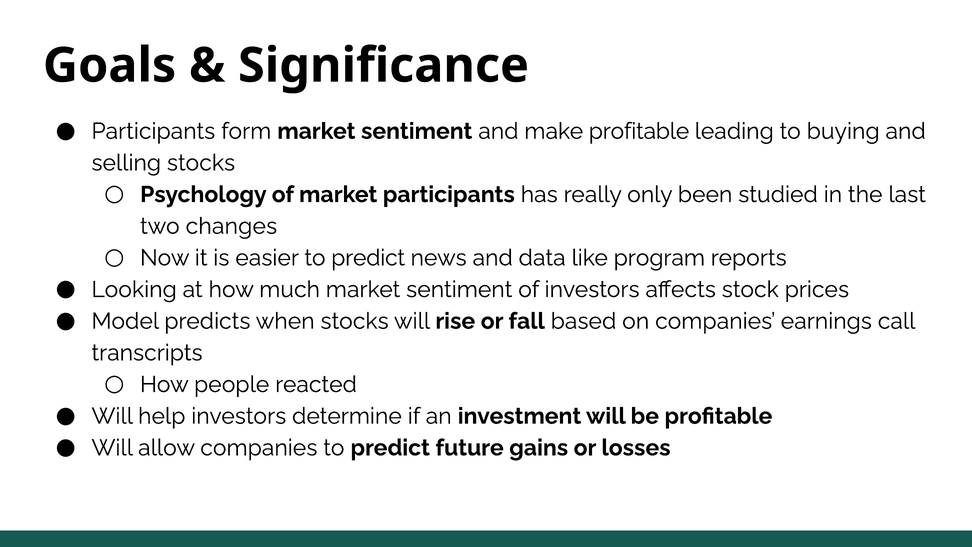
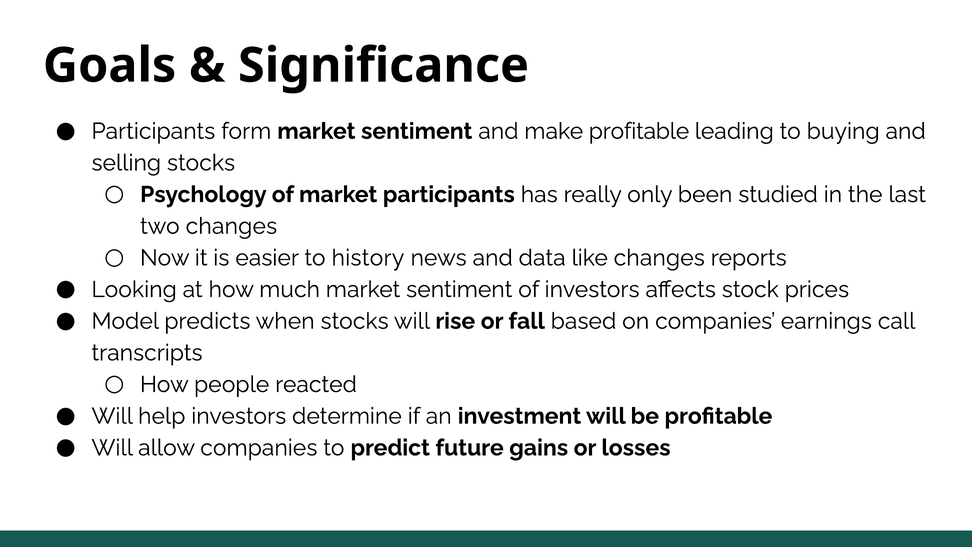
easier to predict: predict -> history
like program: program -> changes
